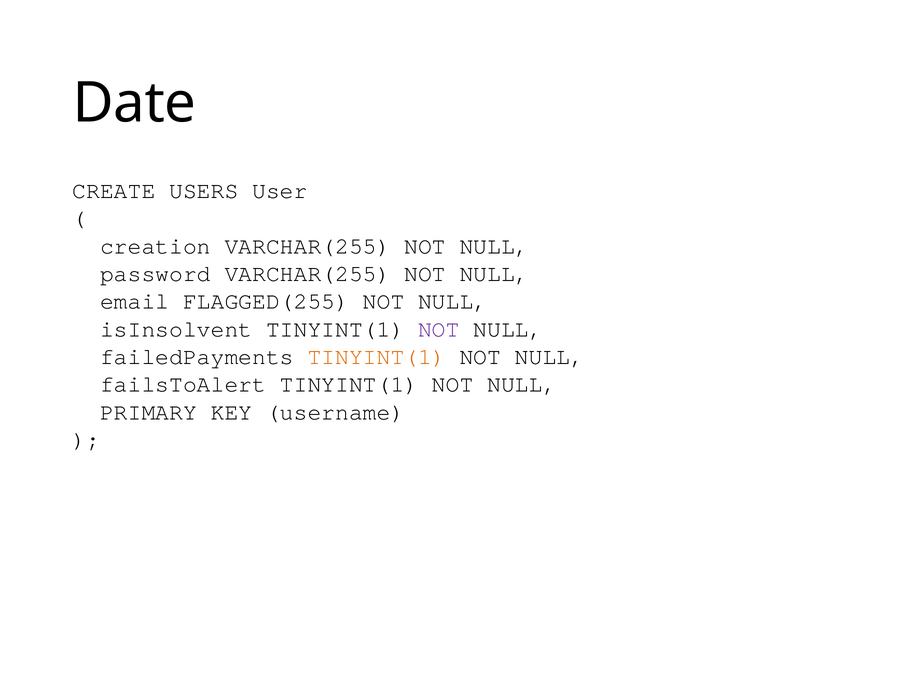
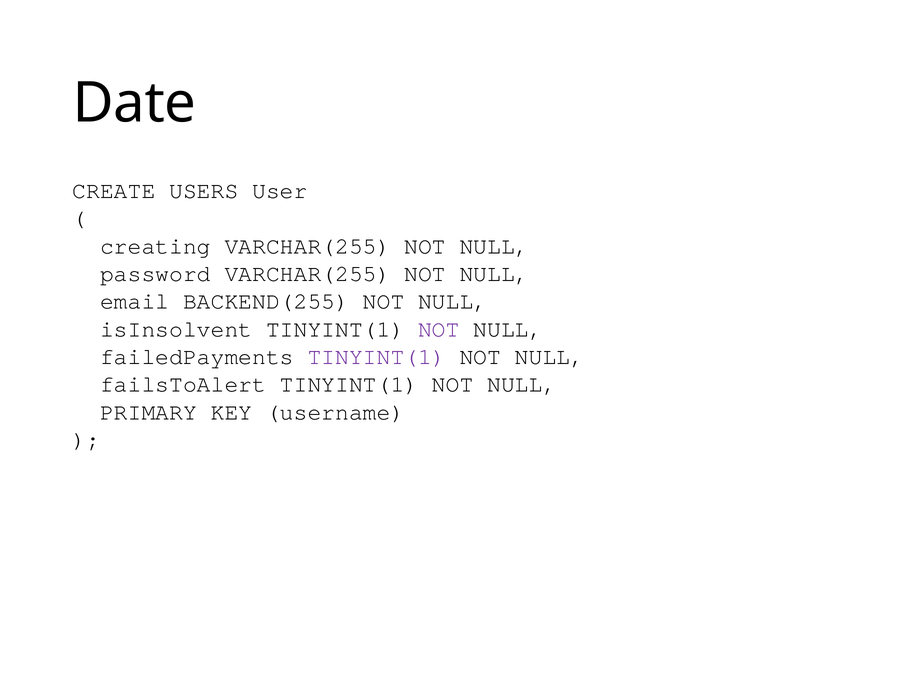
creation: creation -> creating
FLAGGED(255: FLAGGED(255 -> BACKEND(255
TINYINT(1 at (377, 356) colour: orange -> purple
